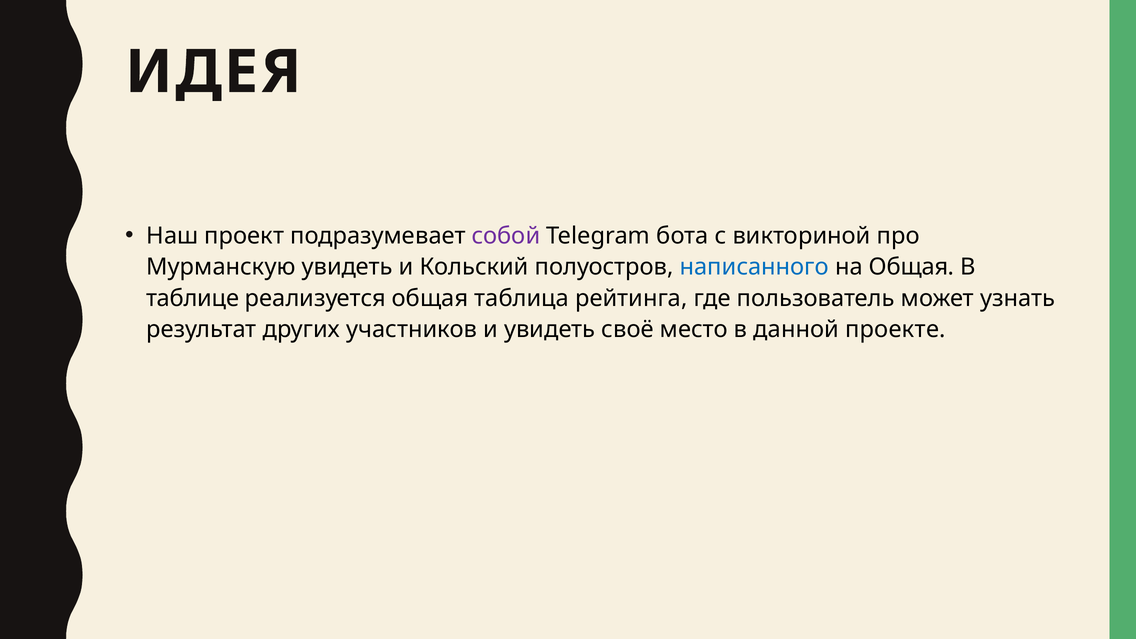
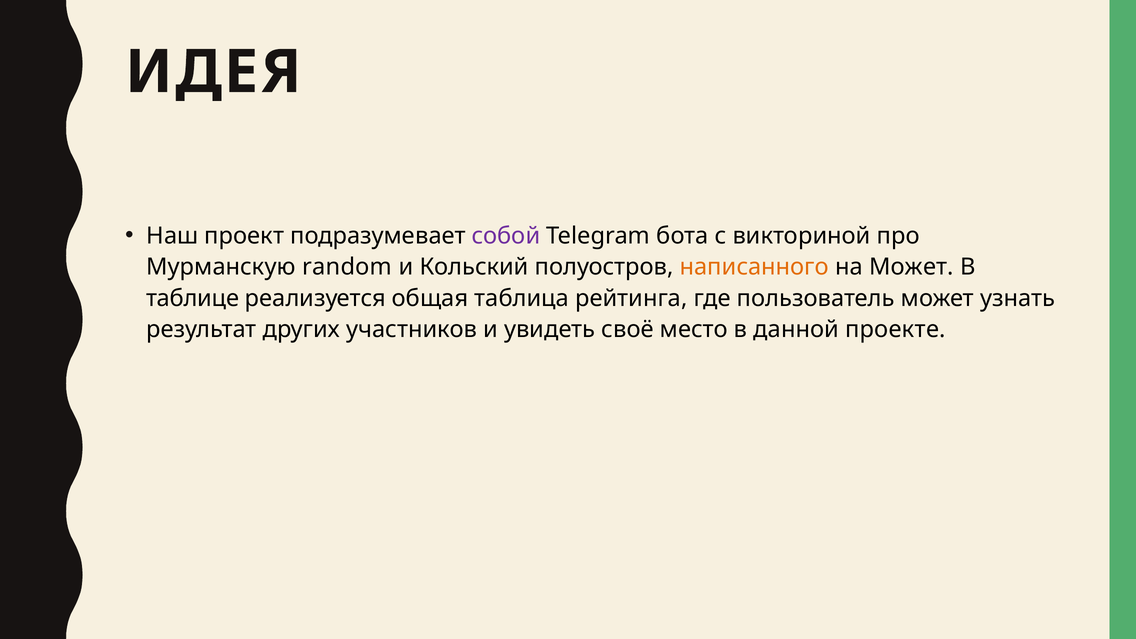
Мурманскую увидеть: увидеть -> random
написанного colour: blue -> orange
на Общая: Общая -> Может
